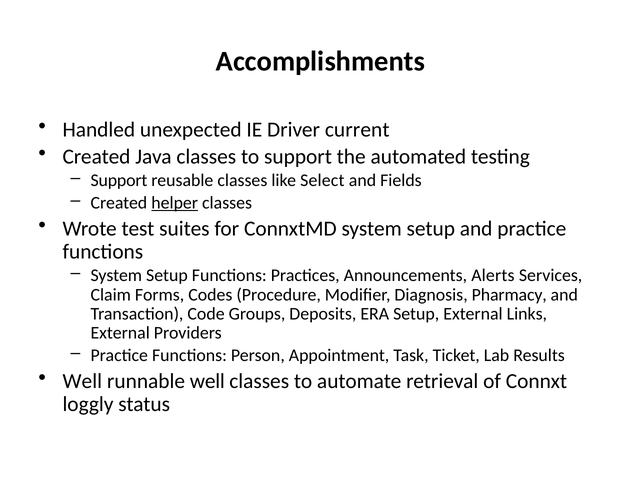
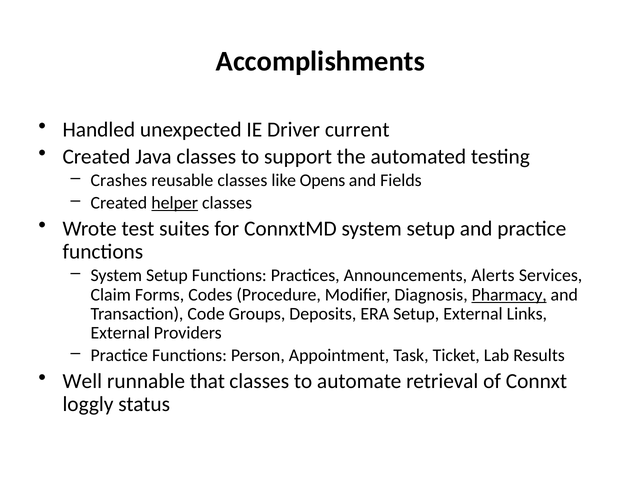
Support at (119, 180): Support -> Crashes
Select: Select -> Opens
Pharmacy underline: none -> present
runnable well: well -> that
